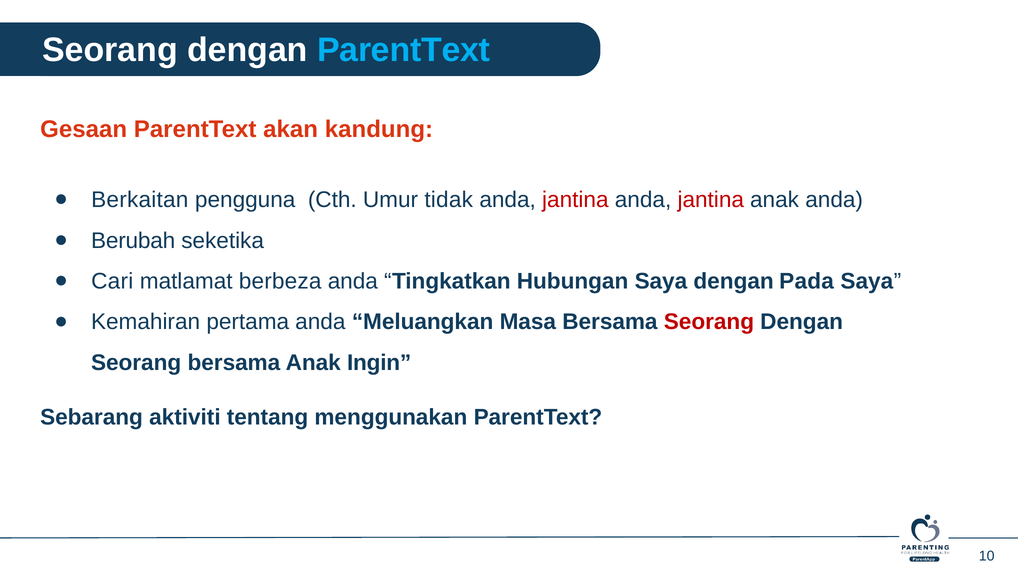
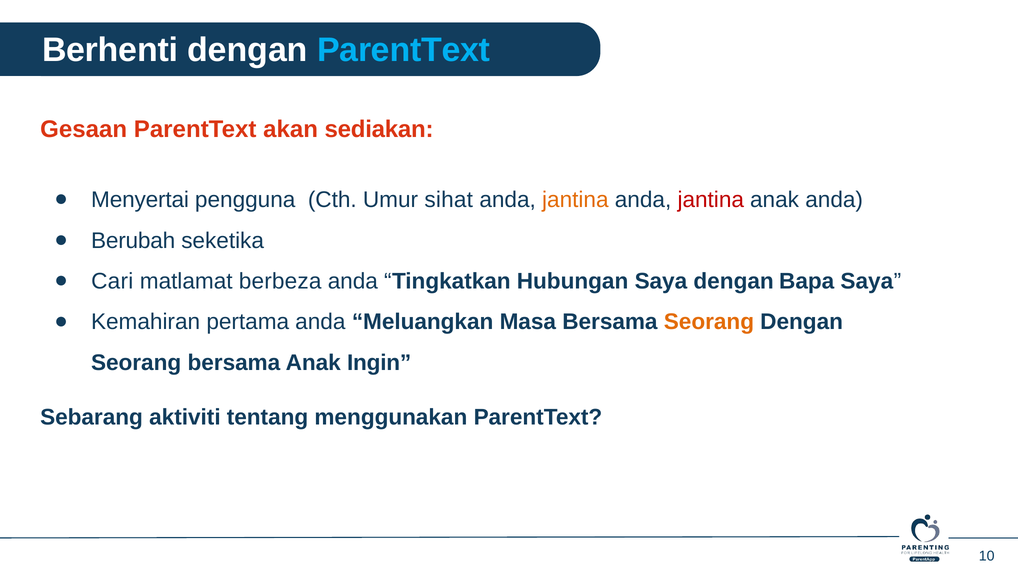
Seorang at (110, 50): Seorang -> Berhenti
kandung: kandung -> sediakan
Berkaitan: Berkaitan -> Menyertai
tidak: tidak -> sihat
jantina at (575, 200) colour: red -> orange
Pada: Pada -> Bapa
Seorang at (709, 322) colour: red -> orange
